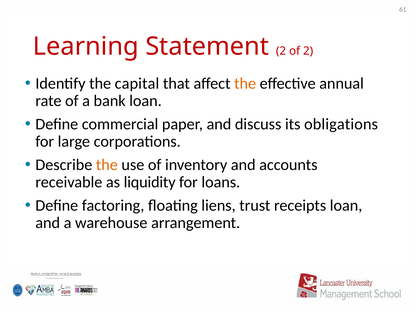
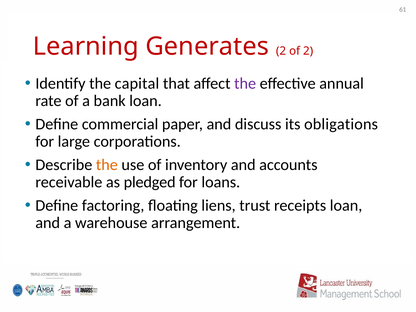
Statement: Statement -> Generates
the at (245, 83) colour: orange -> purple
liquidity: liquidity -> pledged
